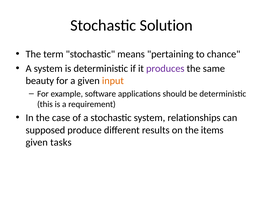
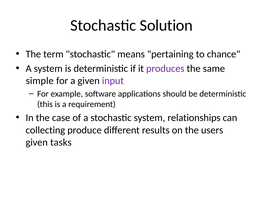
beauty: beauty -> simple
input colour: orange -> purple
supposed: supposed -> collecting
items: items -> users
